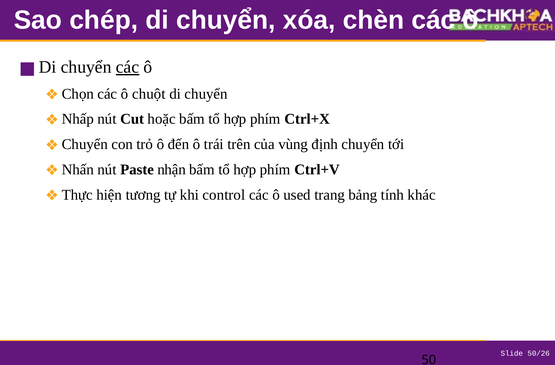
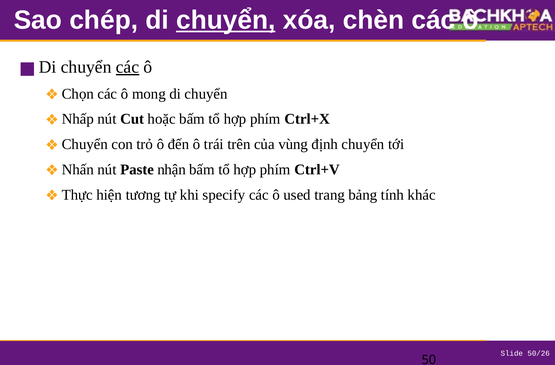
chuyển at (226, 20) underline: none -> present
chuột: chuột -> mong
control: control -> specify
